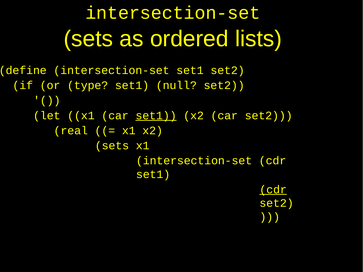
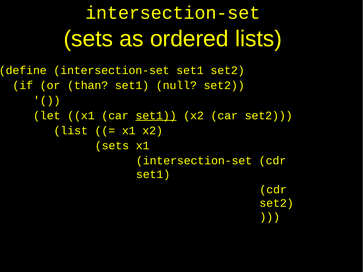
type: type -> than
real: real -> list
cdr at (273, 189) underline: present -> none
